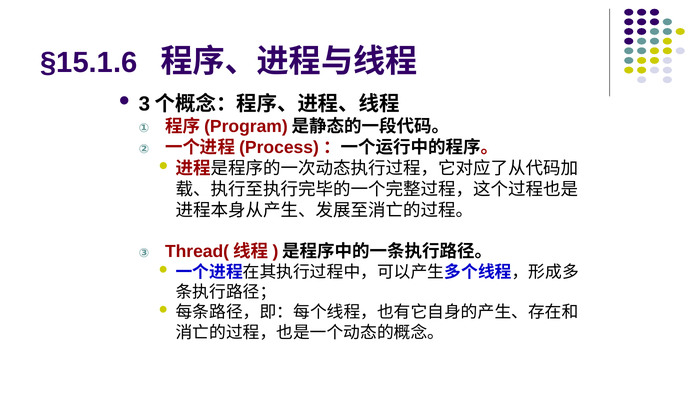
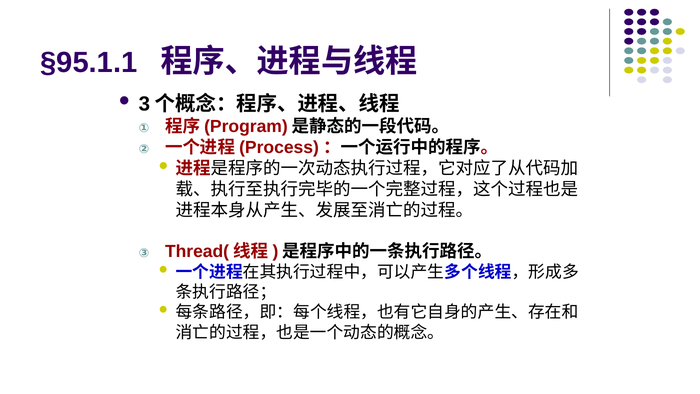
§15.1.6: §15.1.6 -> §95.1.1
